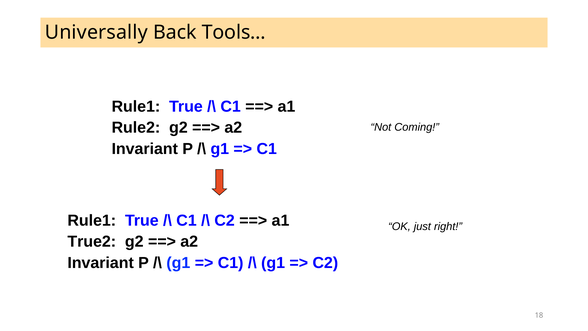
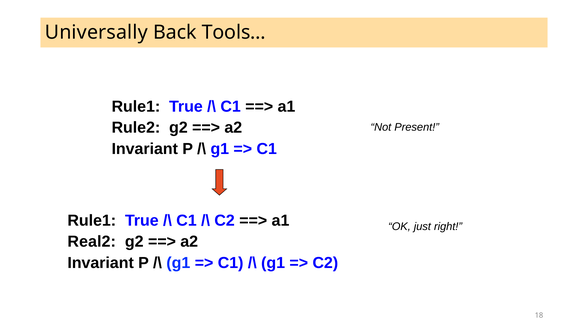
Coming: Coming -> Present
True2: True2 -> Real2
